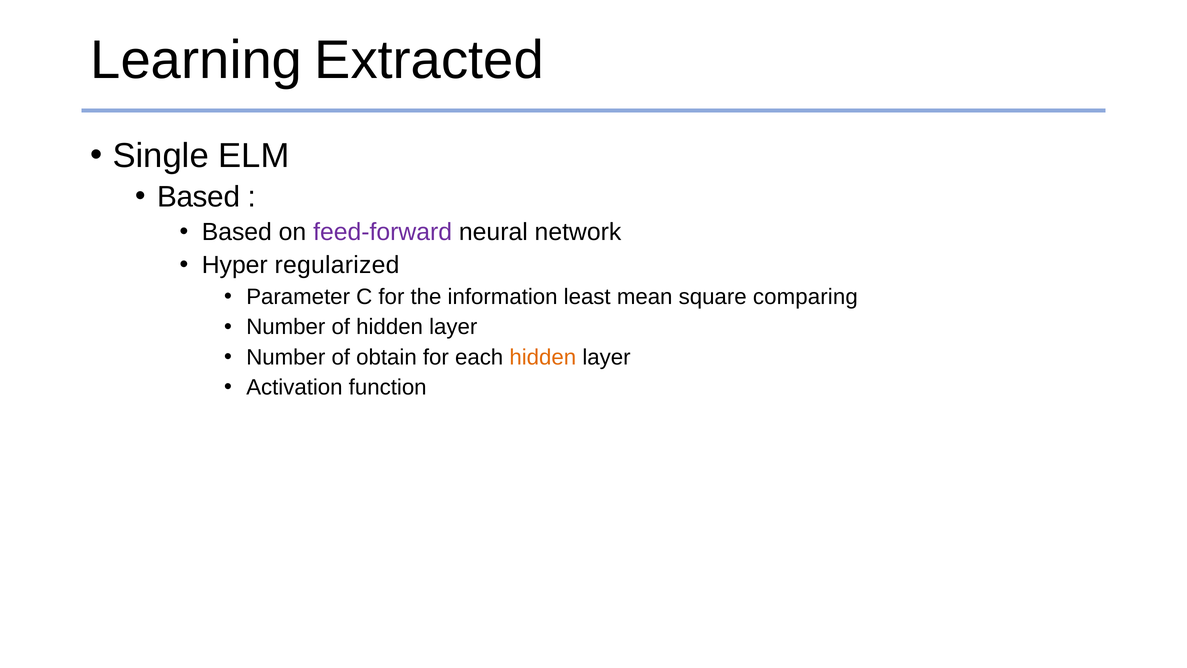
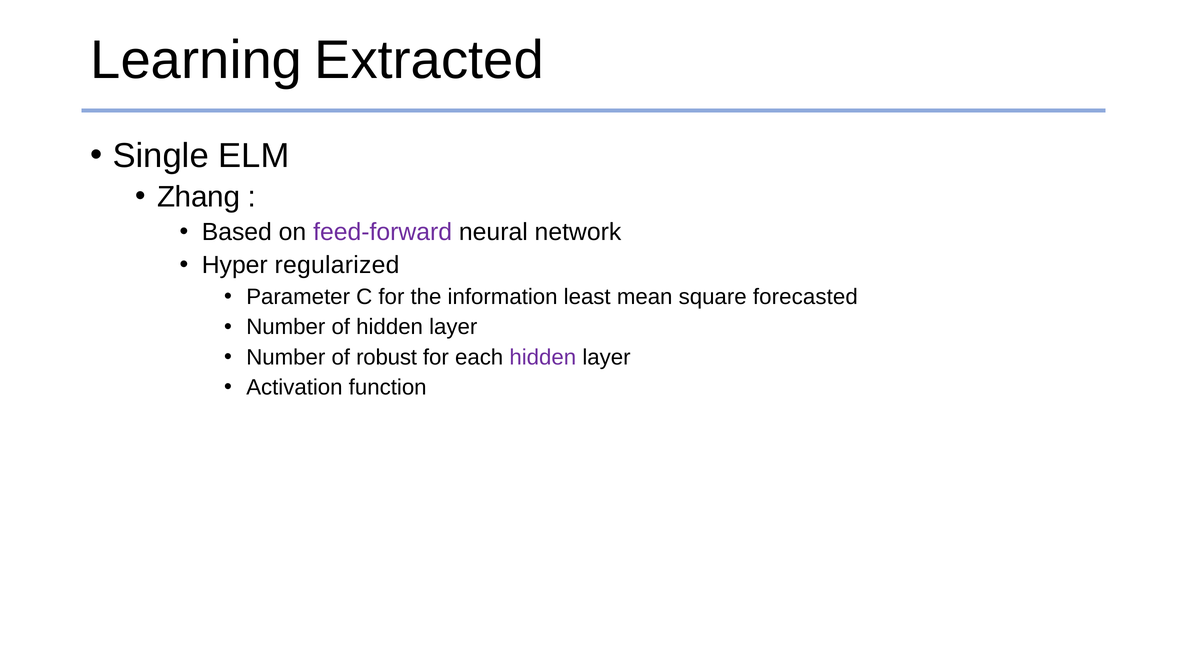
Based at (199, 197): Based -> Zhang
comparing: comparing -> forecasted
obtain: obtain -> robust
hidden at (543, 357) colour: orange -> purple
